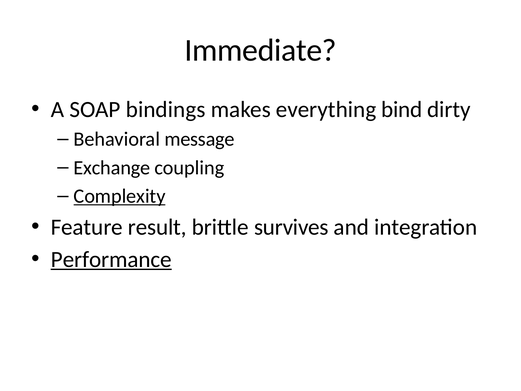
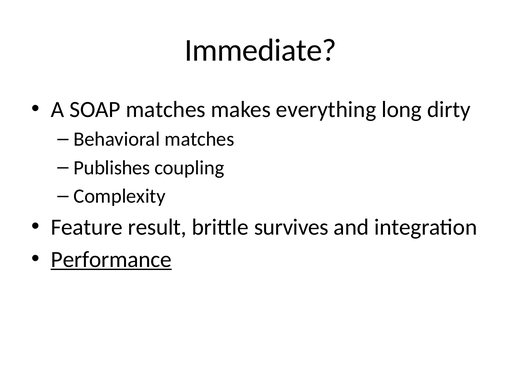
SOAP bindings: bindings -> matches
bind: bind -> long
Behavioral message: message -> matches
Exchange: Exchange -> Publishes
Complexity underline: present -> none
